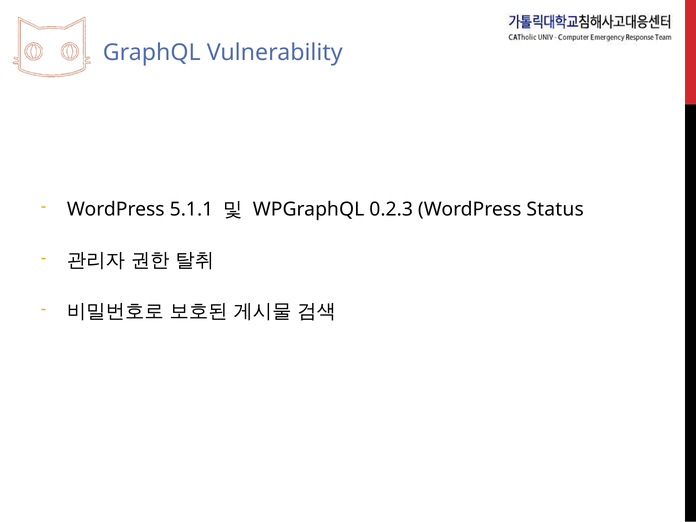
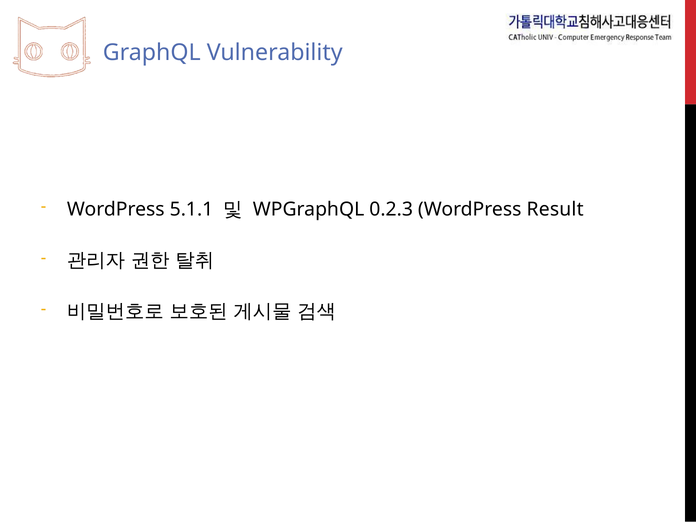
Status: Status -> Result
